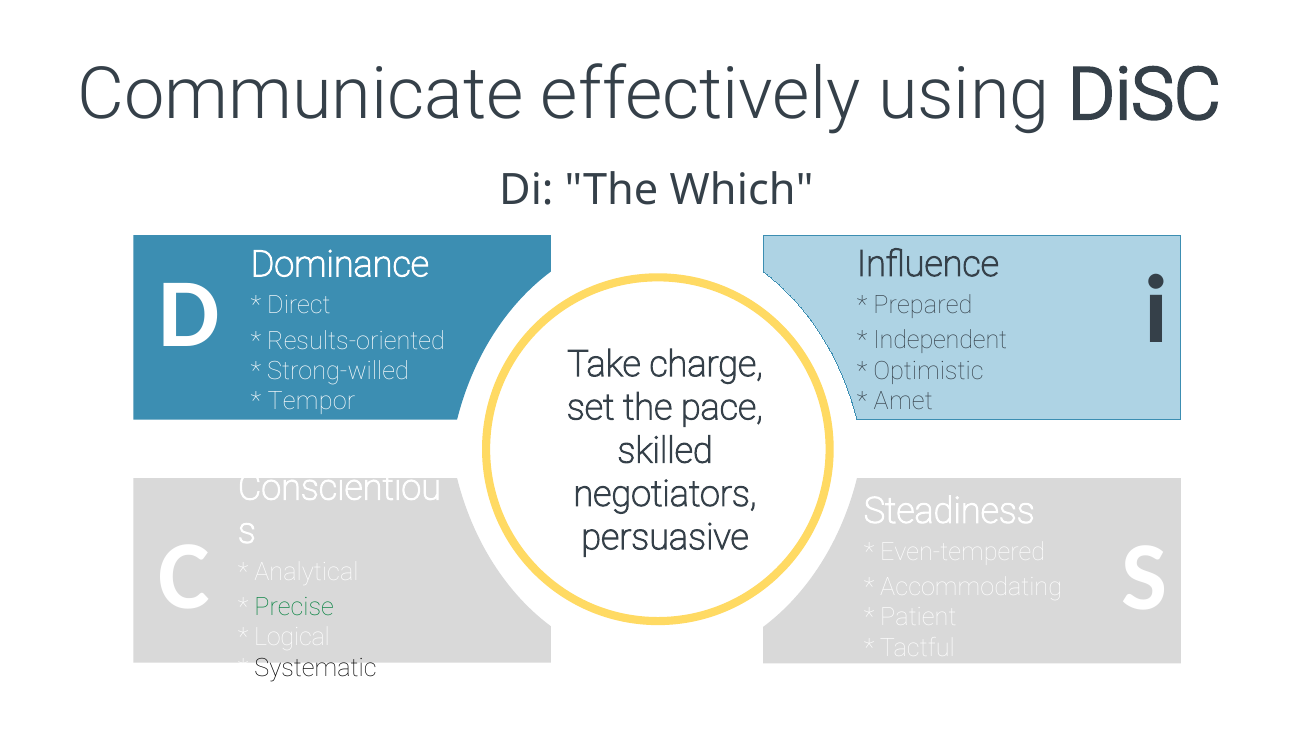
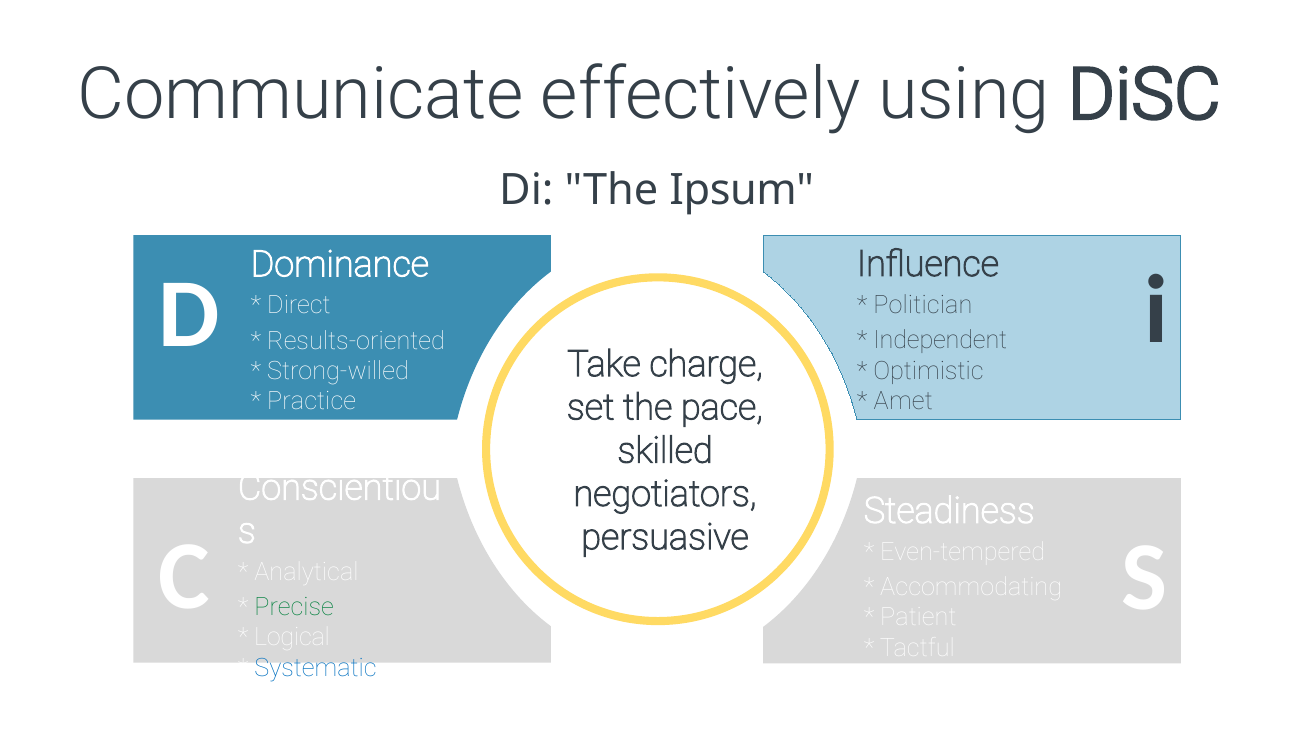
Which: Which -> Ipsum
Prepared: Prepared -> Politician
Tempor: Tempor -> Practice
Systematic colour: black -> blue
